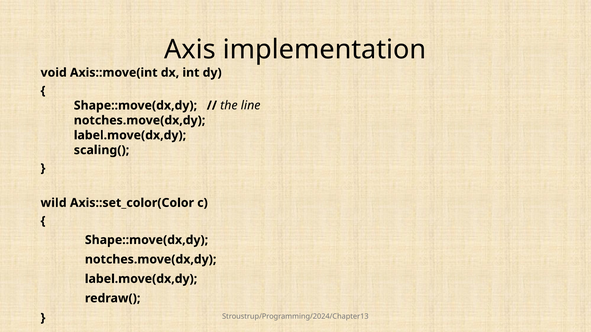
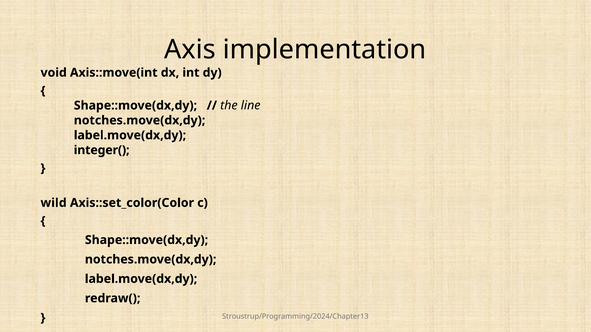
scaling(: scaling( -> integer(
